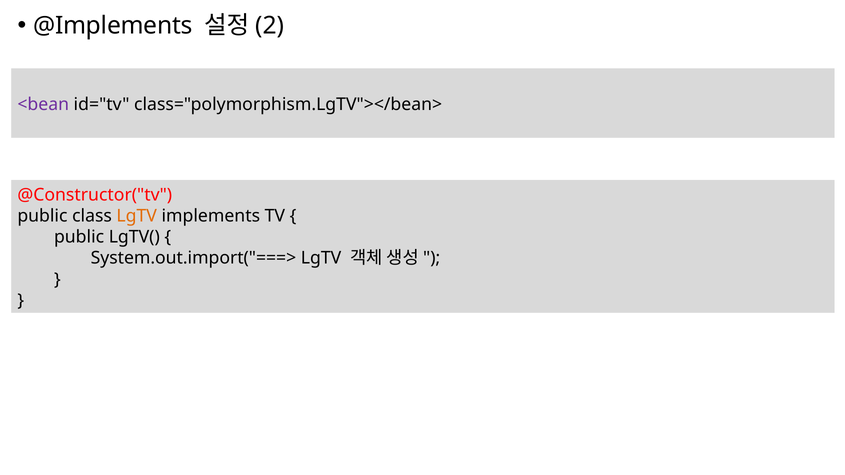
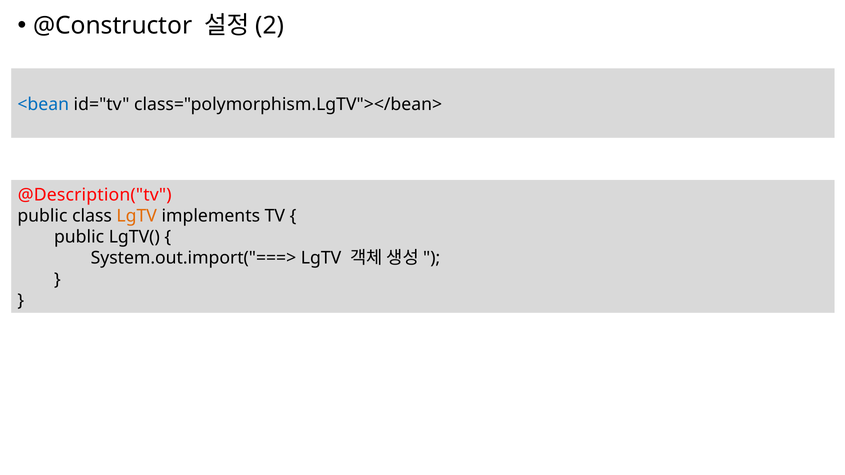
@Implements: @Implements -> @Constructor
<bean colour: purple -> blue
@Constructor("tv: @Constructor("tv -> @Description("tv
